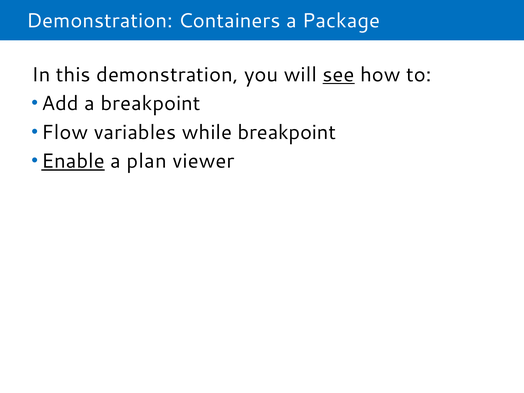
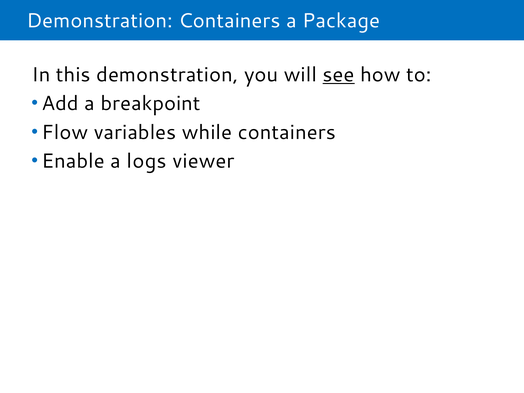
while breakpoint: breakpoint -> containers
Enable underline: present -> none
plan: plan -> logs
